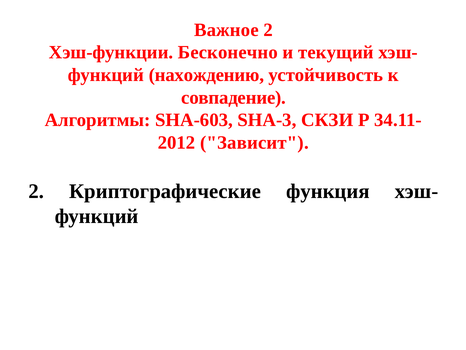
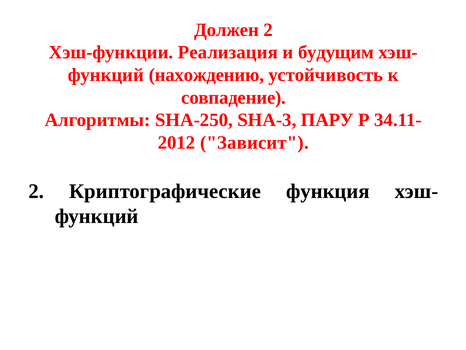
Важное: Важное -> Должен
Бесконечно: Бесконечно -> Реализация
текущий: текущий -> будущим
SHA-603: SHA-603 -> SHA-250
СКЗИ: СКЗИ -> ПАРУ
